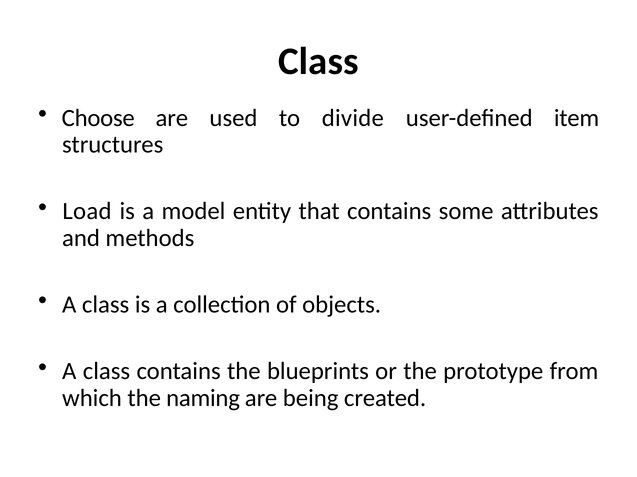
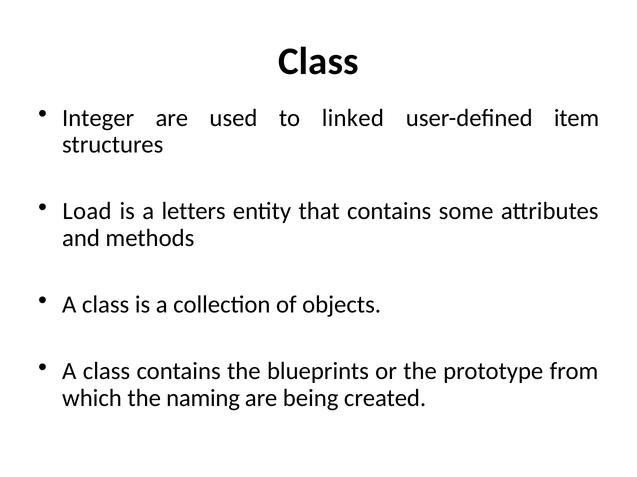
Choose: Choose -> Integer
divide: divide -> linked
model: model -> letters
